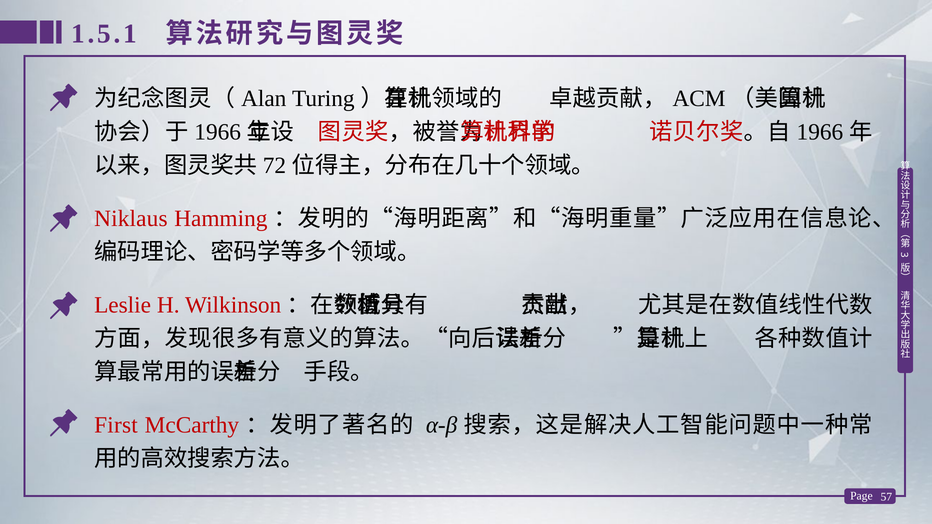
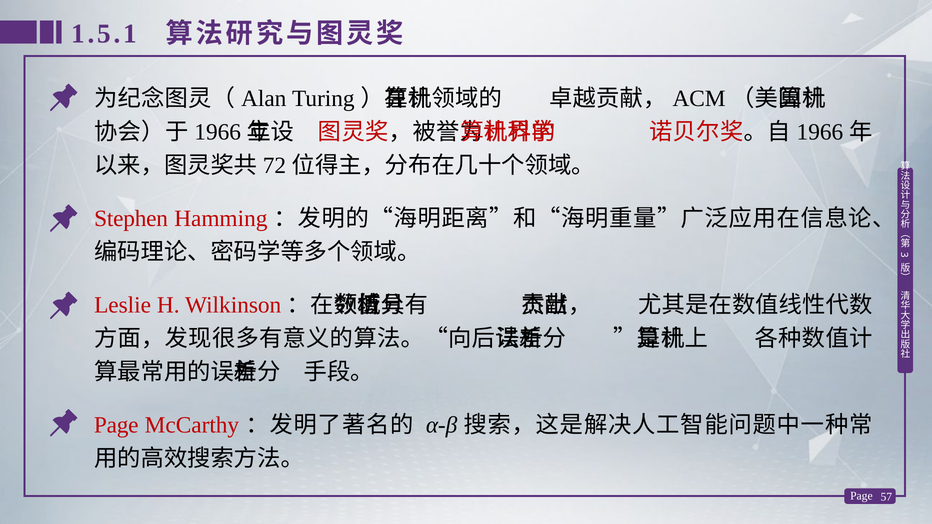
Niklaus: Niklaus -> Stephen
First at (116, 425): First -> Page
